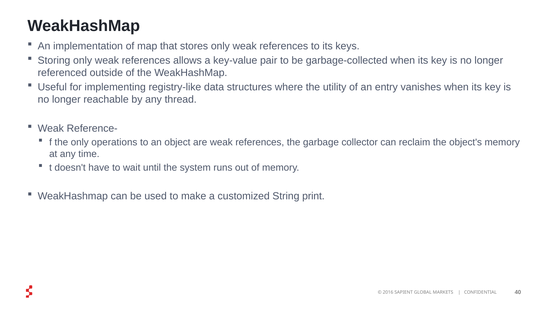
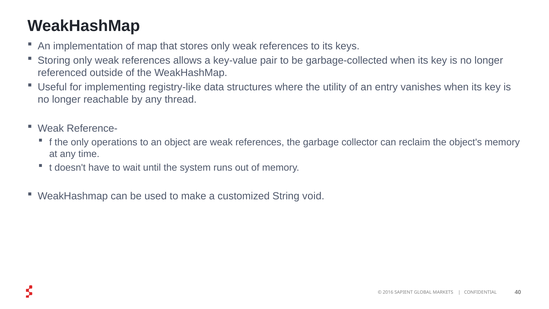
print: print -> void
